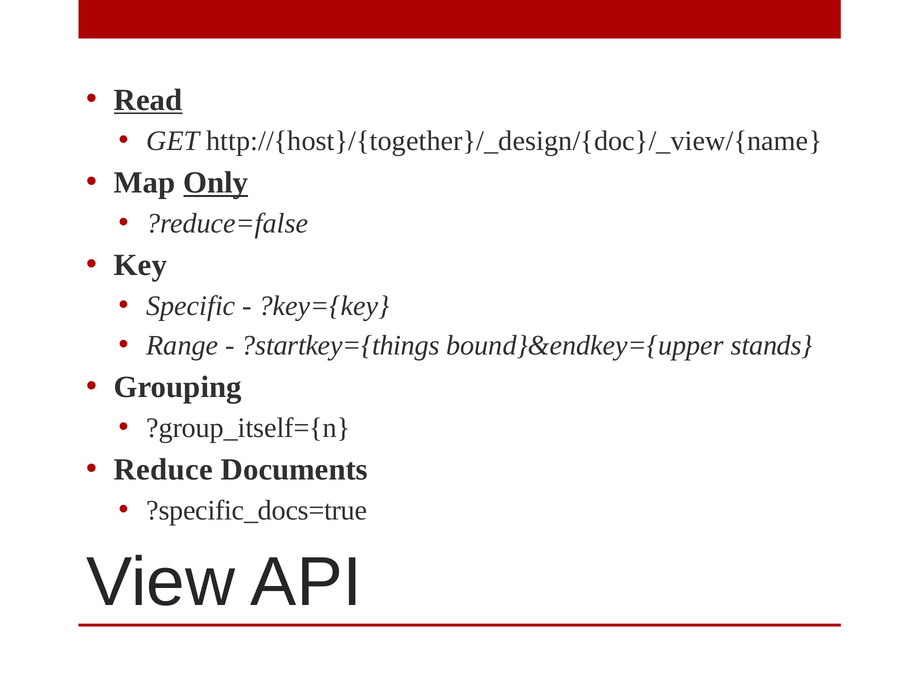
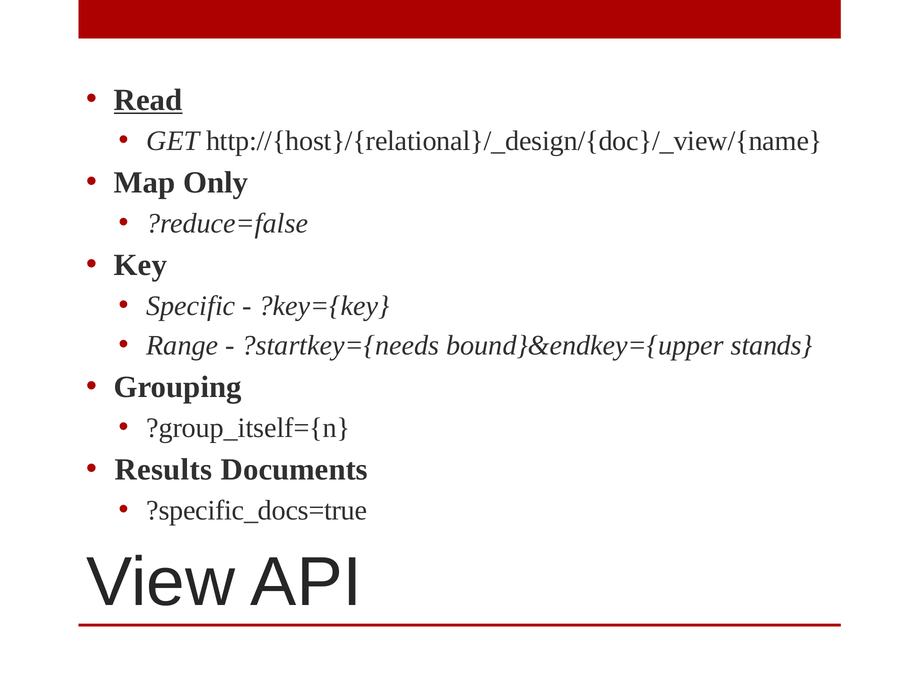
http://{host}/{together}/_design/{doc}/_view/{name: http://{host}/{together}/_design/{doc}/_view/{name -> http://{host}/{relational}/_design/{doc}/_view/{name
Only underline: present -> none
?startkey={things: ?startkey={things -> ?startkey={needs
Reduce: Reduce -> Results
